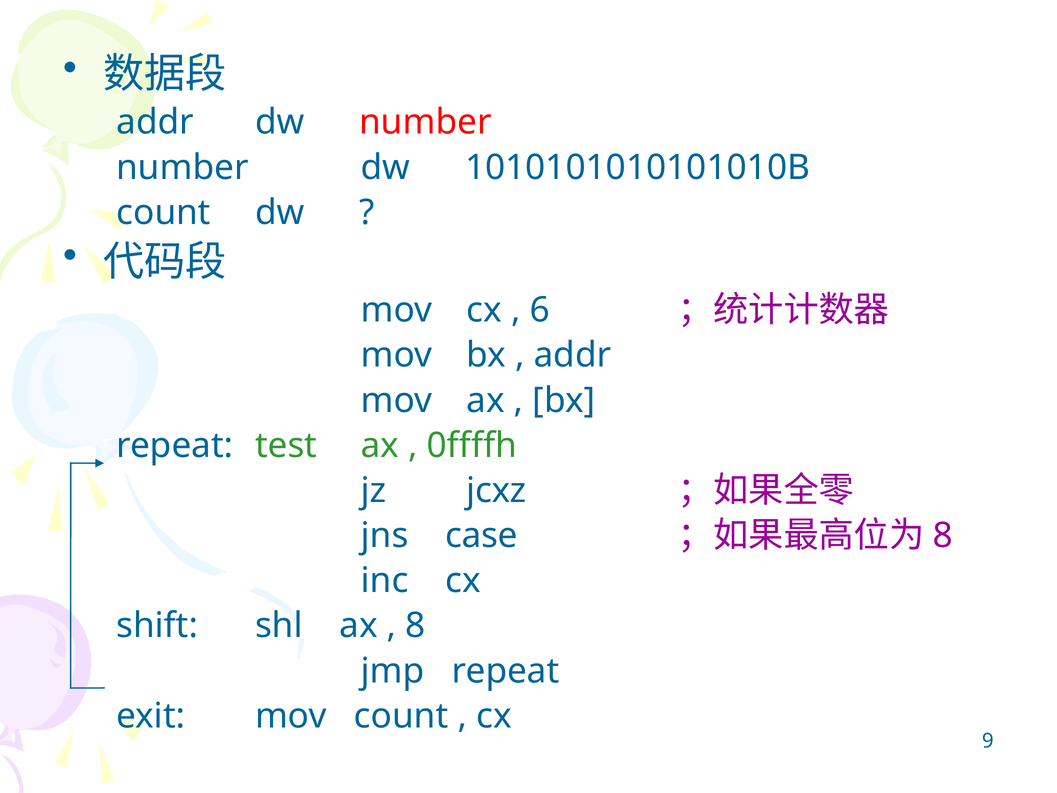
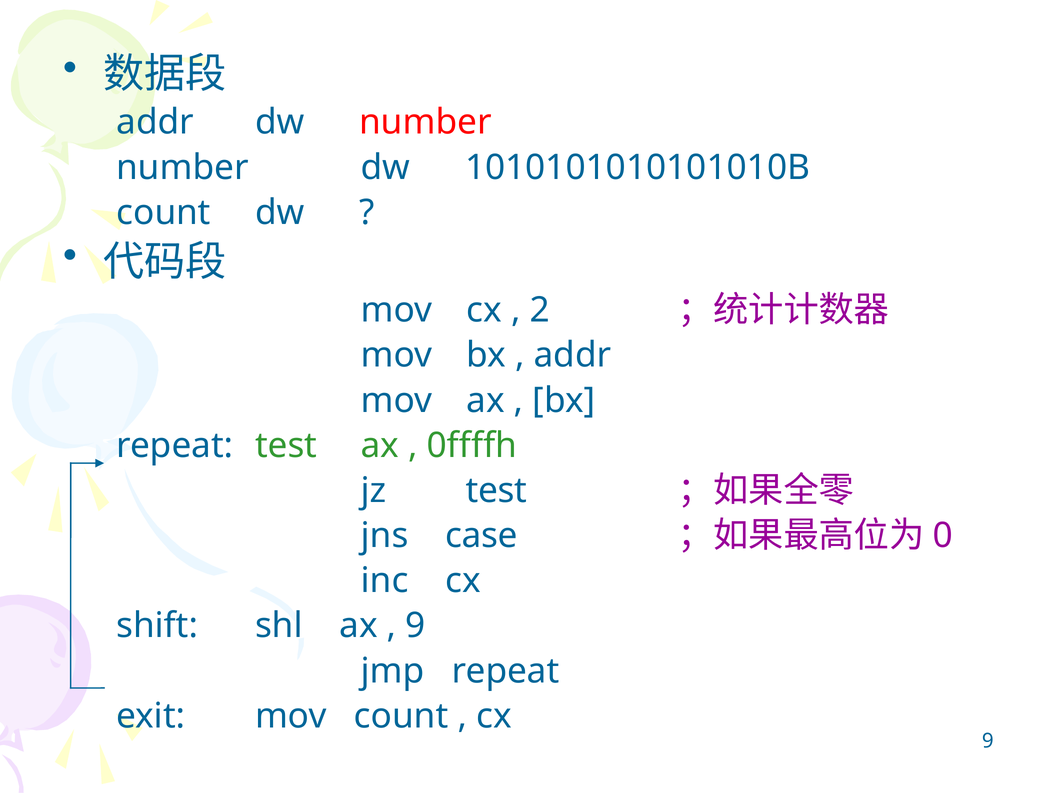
6: 6 -> 2
jz jcxz: jcxz -> test
8 at (943, 536): 8 -> 0
8 at (415, 626): 8 -> 9
